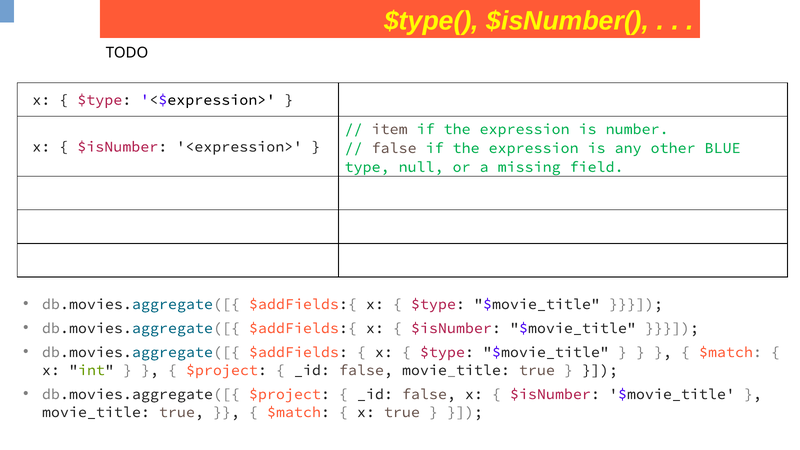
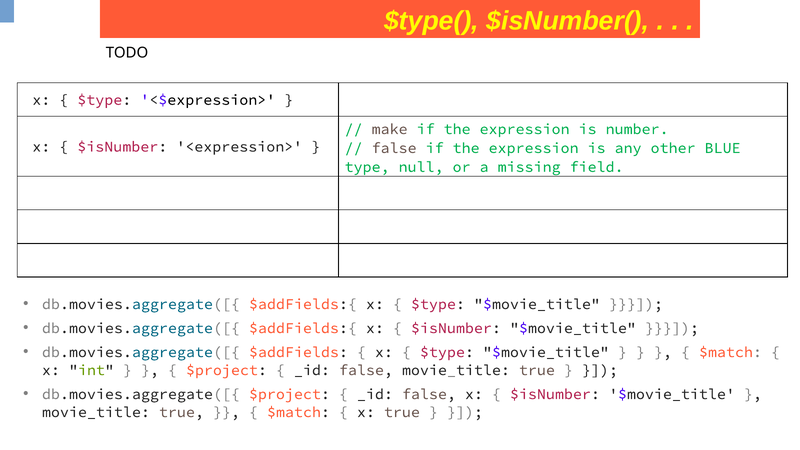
item: item -> make
